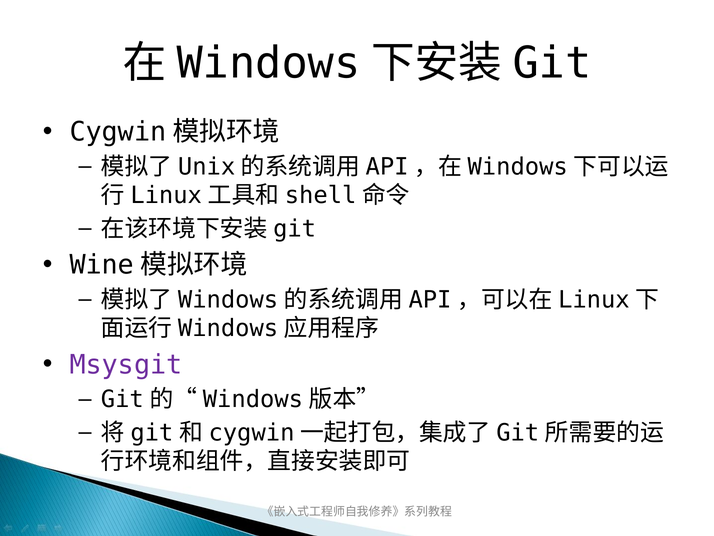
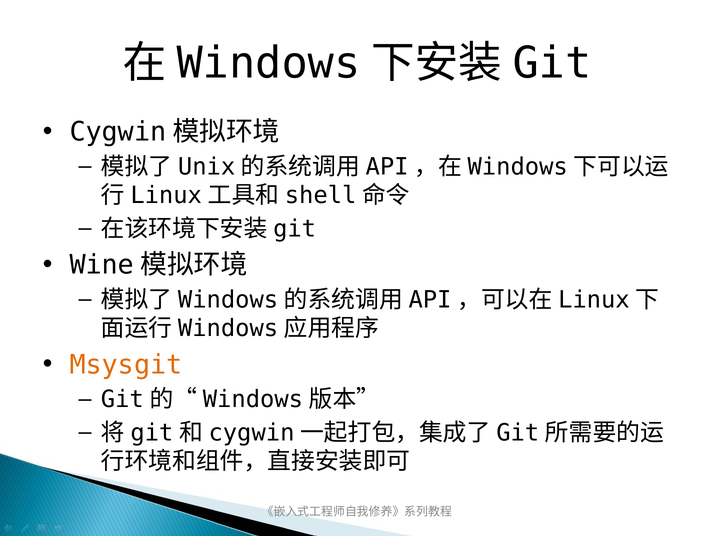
Msysgit colour: purple -> orange
